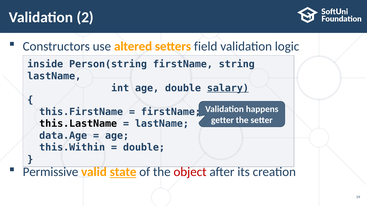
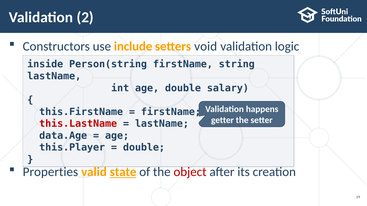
altered: altered -> include
field: field -> void
salary underline: present -> none
this.LastName colour: black -> red
this.Within: this.Within -> this.Player
Permissive: Permissive -> Properties
